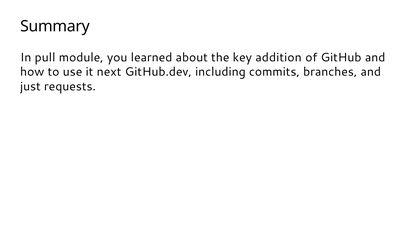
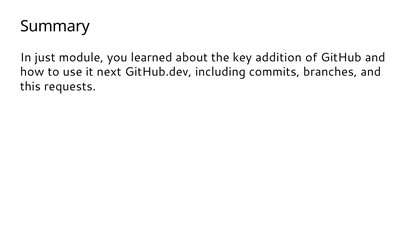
pull: pull -> just
just: just -> this
